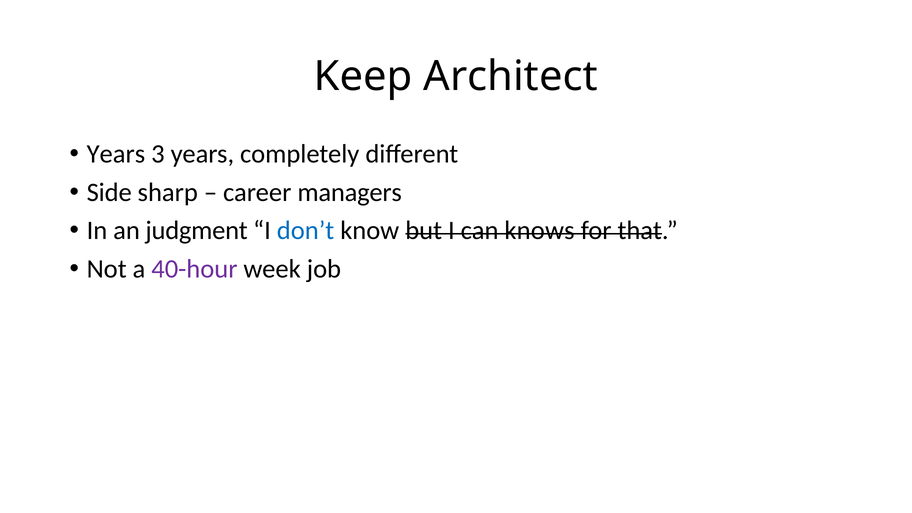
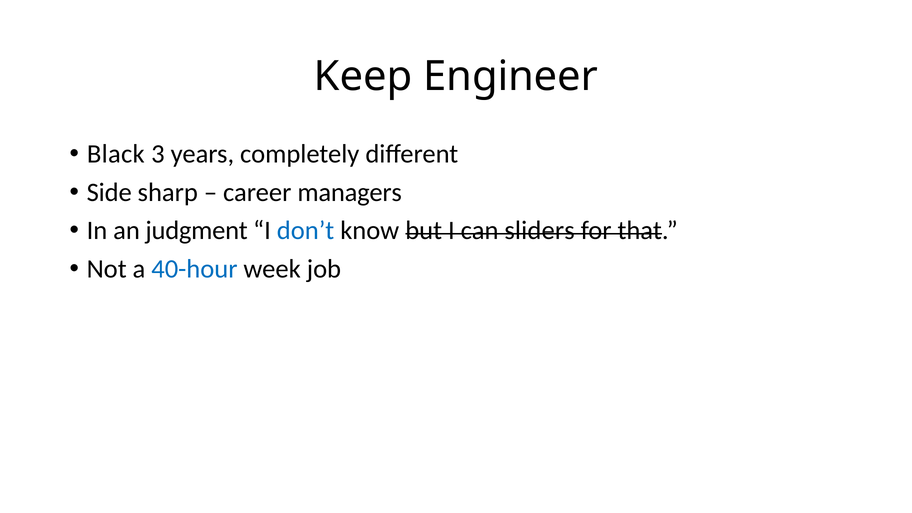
Architect: Architect -> Engineer
Years at (116, 154): Years -> Black
knows: knows -> sliders
40-hour colour: purple -> blue
